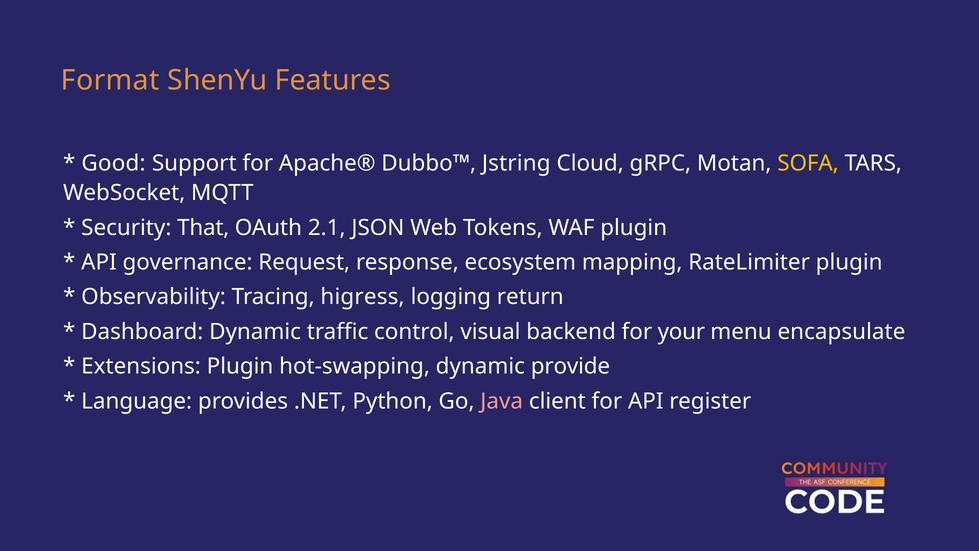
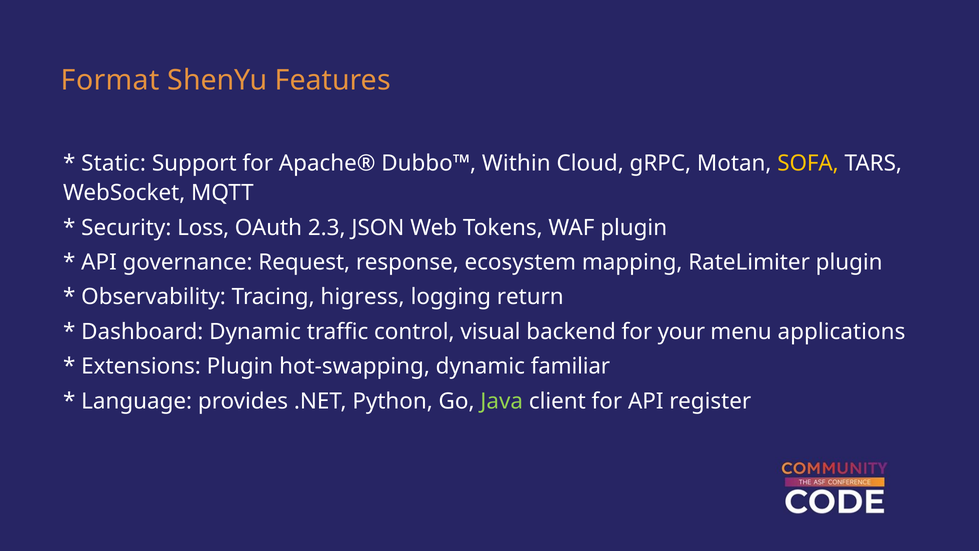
Good: Good -> Static
Jstring: Jstring -> Within
That: That -> Loss
2.1: 2.1 -> 2.3
encapsulate: encapsulate -> applications
provide: provide -> familiar
Java colour: pink -> light green
